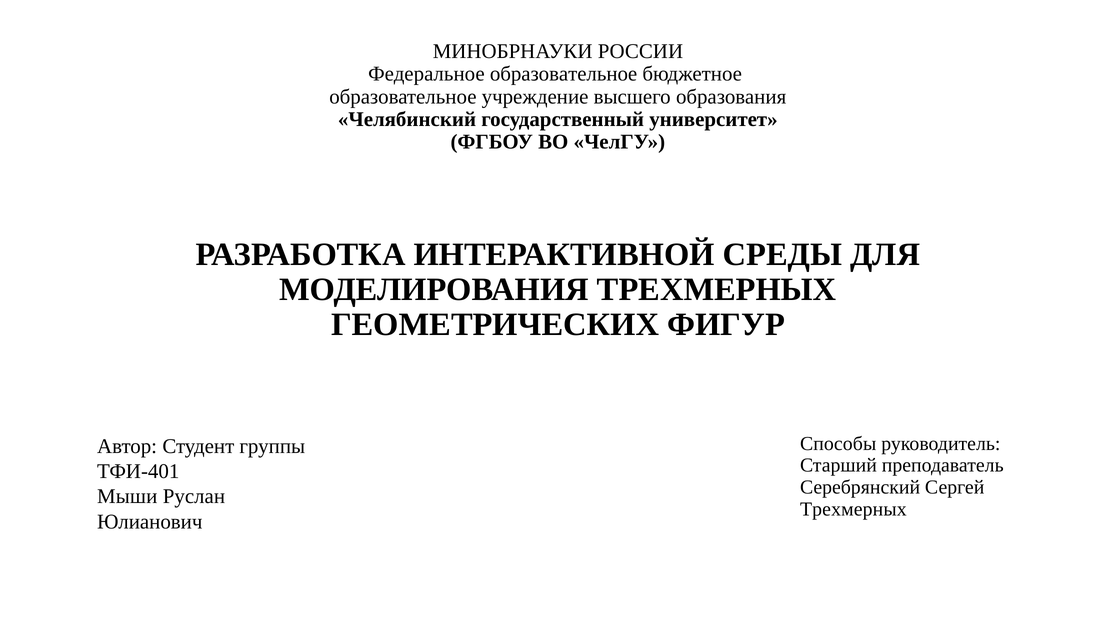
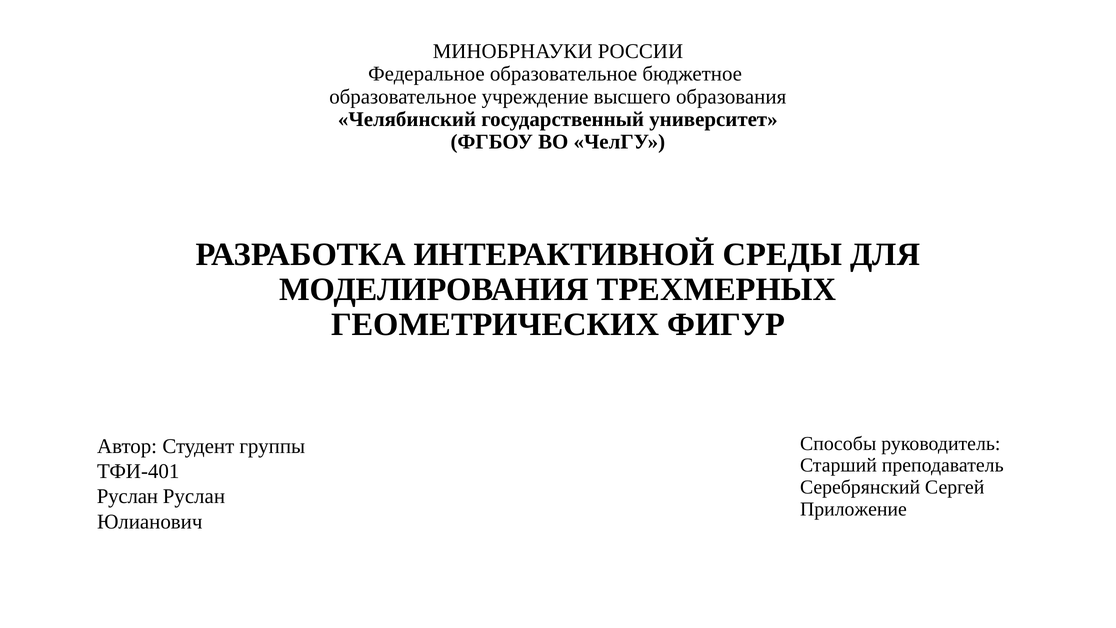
Мыши at (127, 496): Мыши -> Руслан
Трехмерных at (853, 509): Трехмерных -> Приложение
